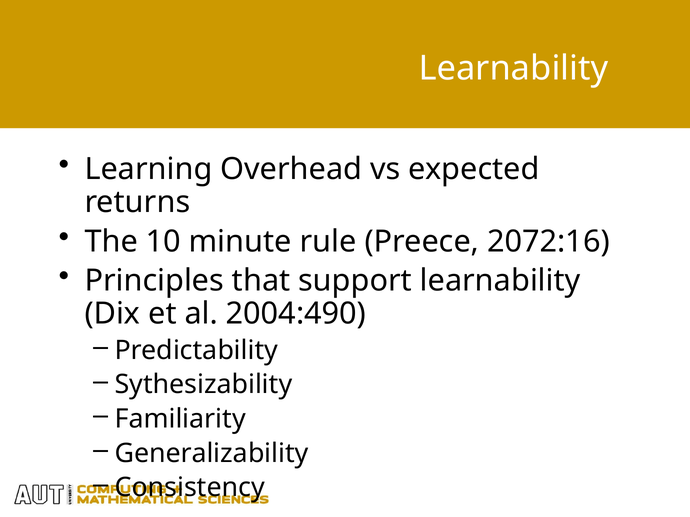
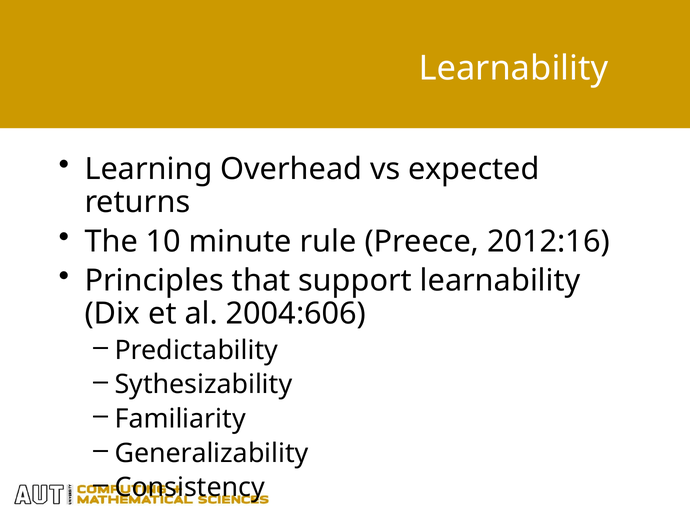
2072:16: 2072:16 -> 2012:16
2004:490: 2004:490 -> 2004:606
